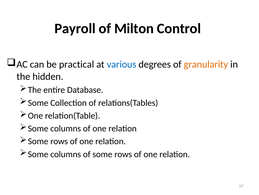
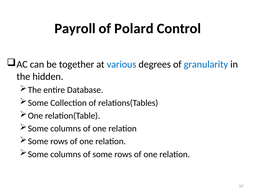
Milton: Milton -> Polard
practical: practical -> together
granularity colour: orange -> blue
